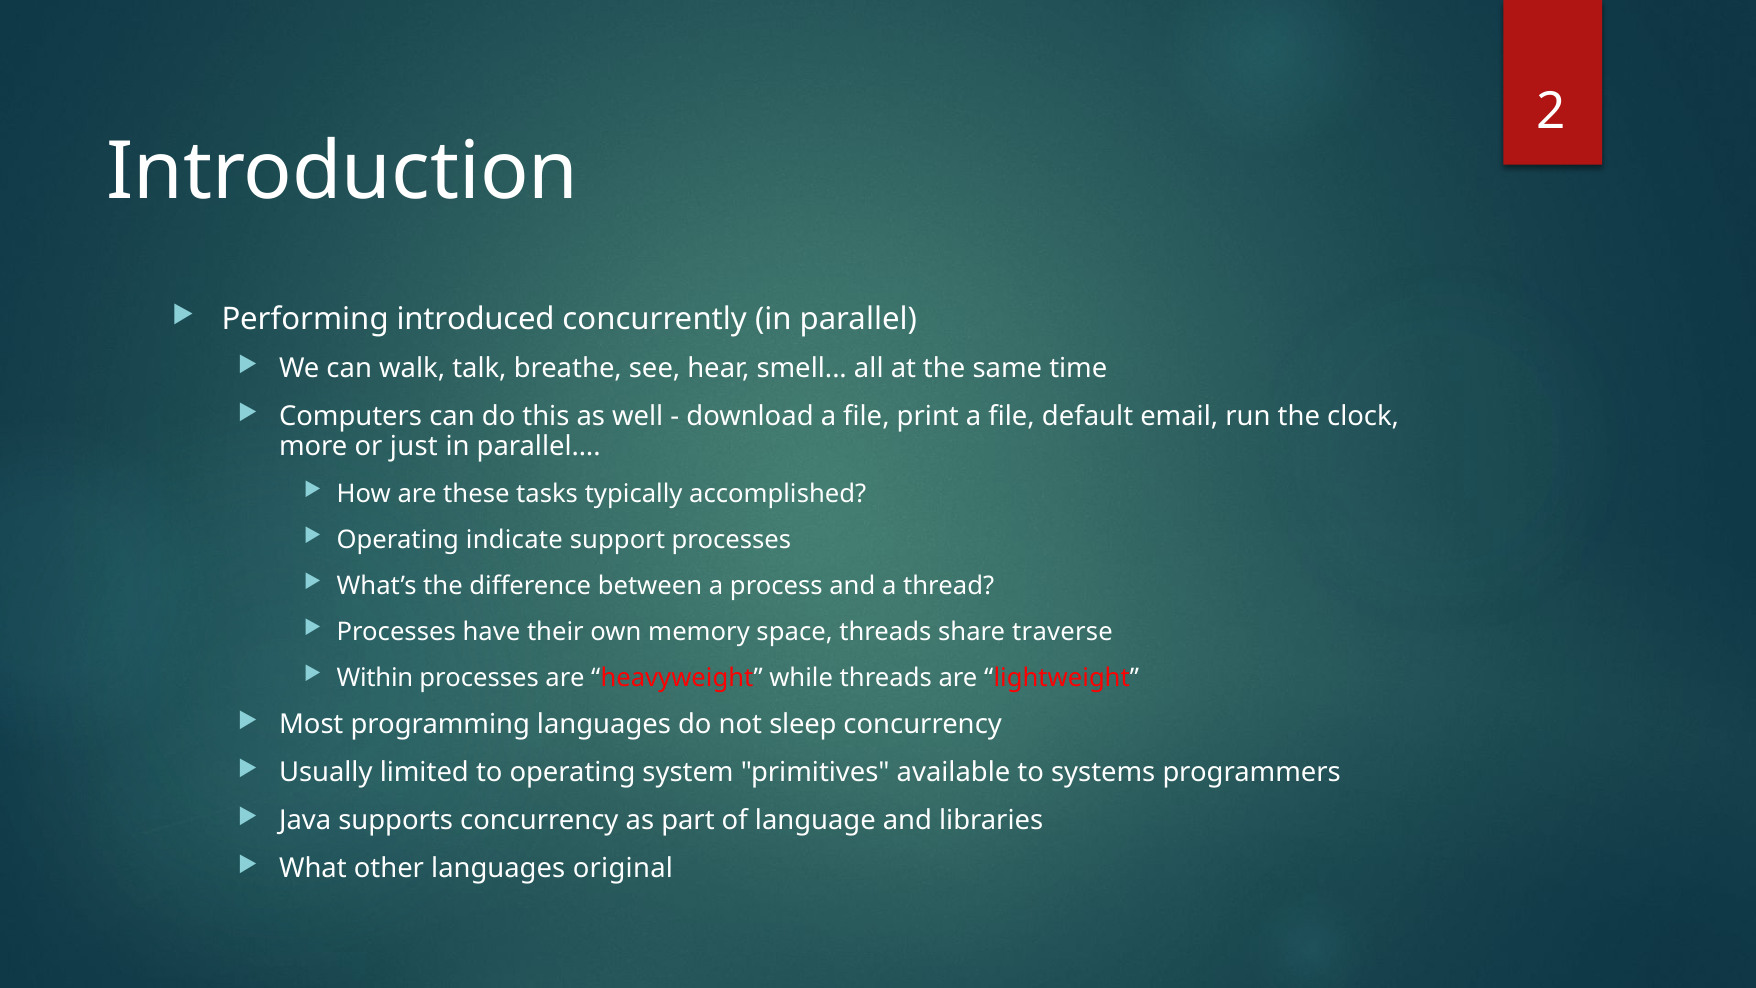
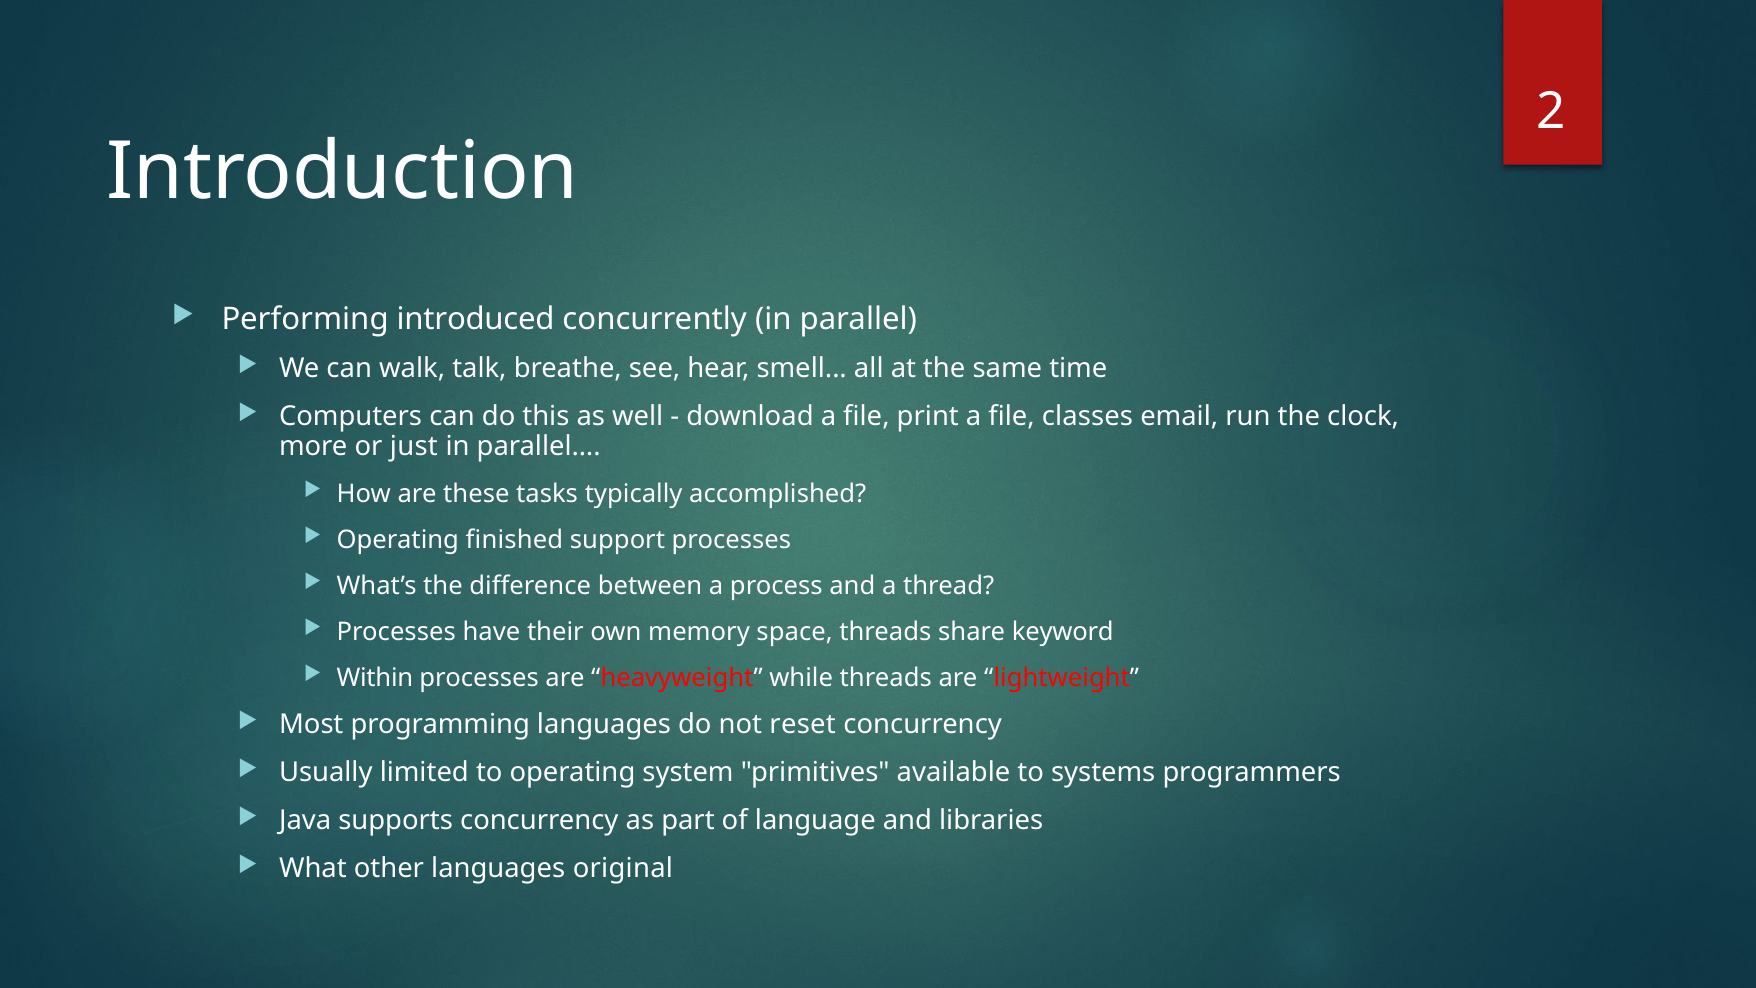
default: default -> classes
indicate: indicate -> finished
traverse: traverse -> keyword
sleep: sleep -> reset
